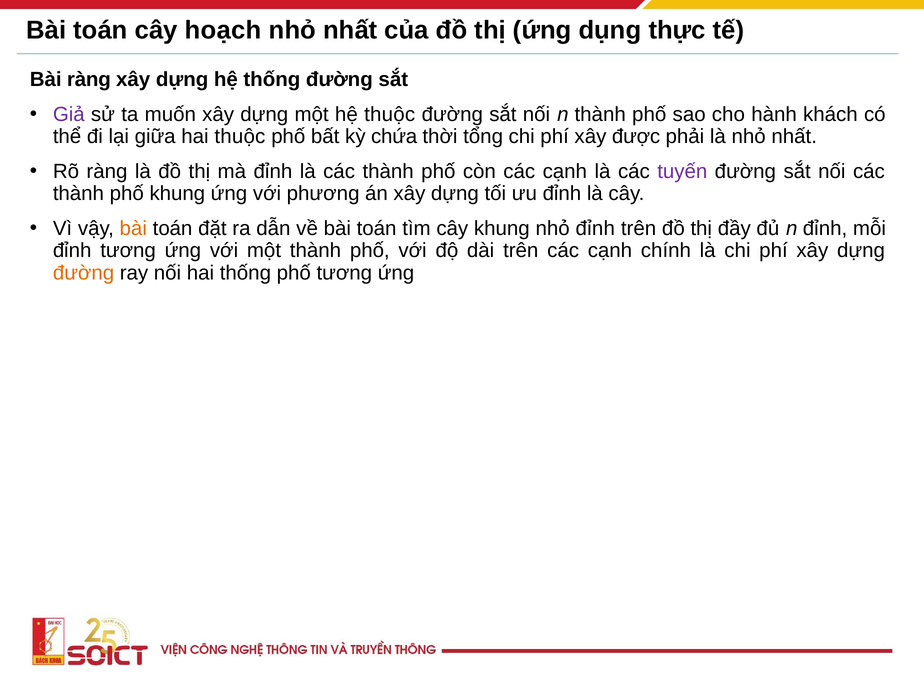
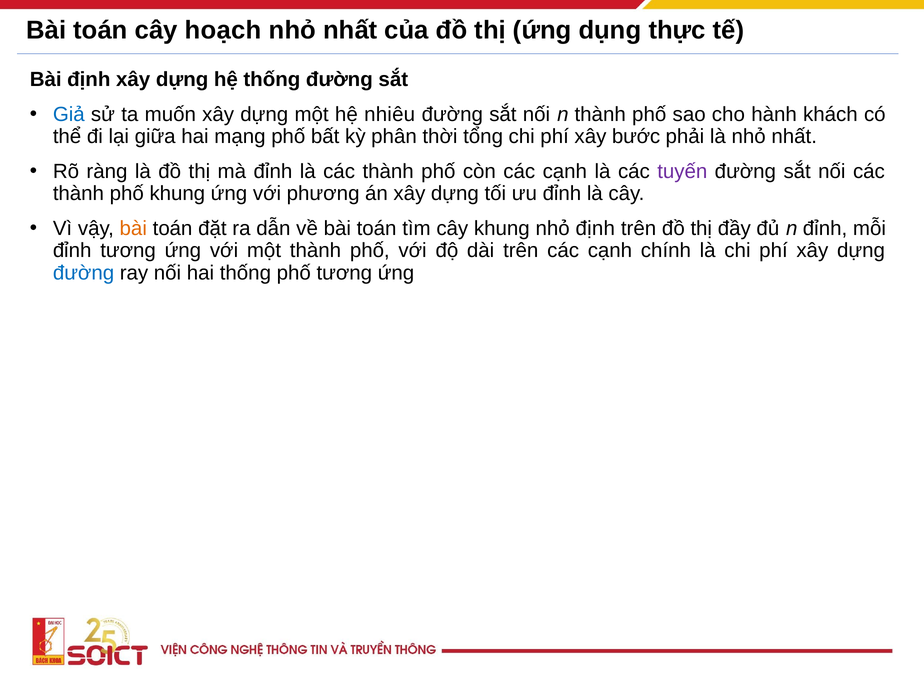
Bài ràng: ràng -> định
Giả colour: purple -> blue
hệ thuộc: thuộc -> nhiêu
hai thuộc: thuộc -> mạng
chứa: chứa -> phân
được: được -> bước
nhỏ đỉnh: đỉnh -> định
đường at (84, 273) colour: orange -> blue
